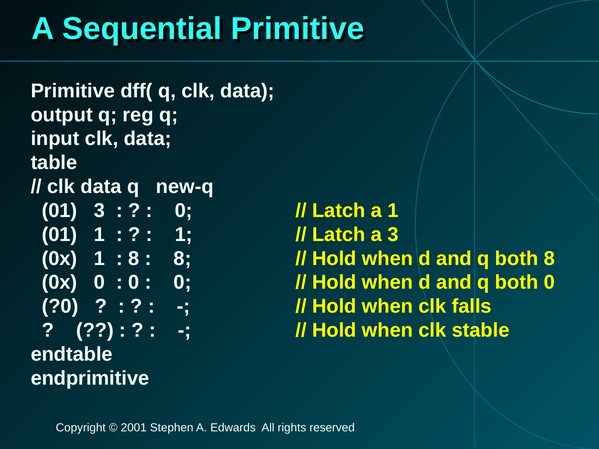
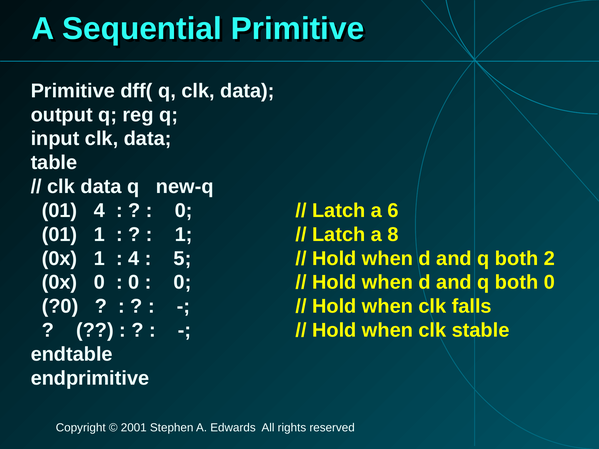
01 3: 3 -> 4
a 1: 1 -> 6
a 3: 3 -> 8
8 at (134, 259): 8 -> 4
8 at (182, 259): 8 -> 5
both 8: 8 -> 2
